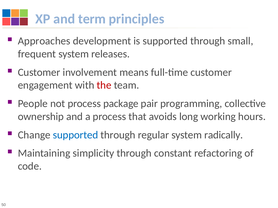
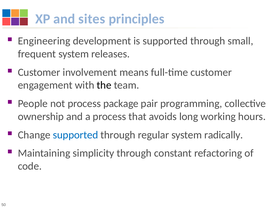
term: term -> sites
Approaches: Approaches -> Engineering
the colour: red -> black
